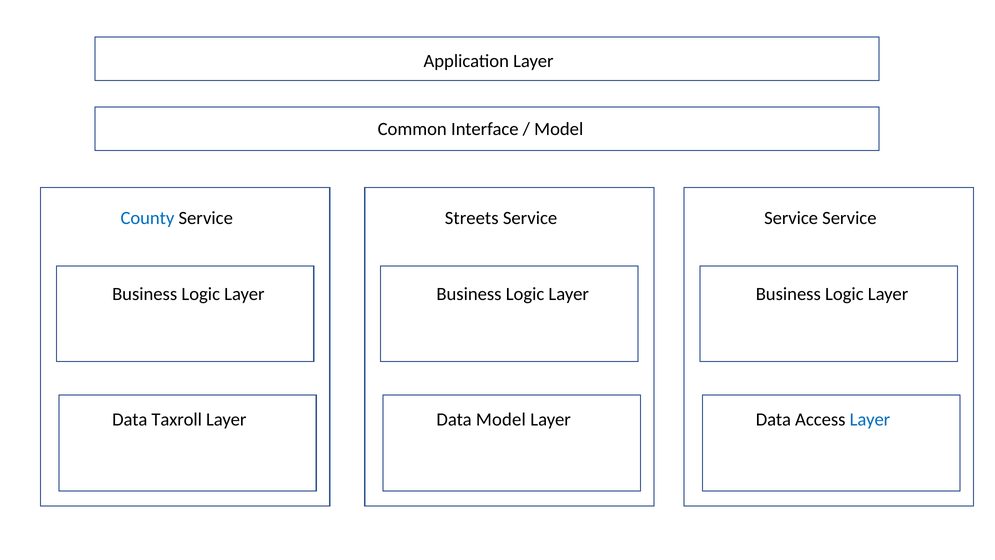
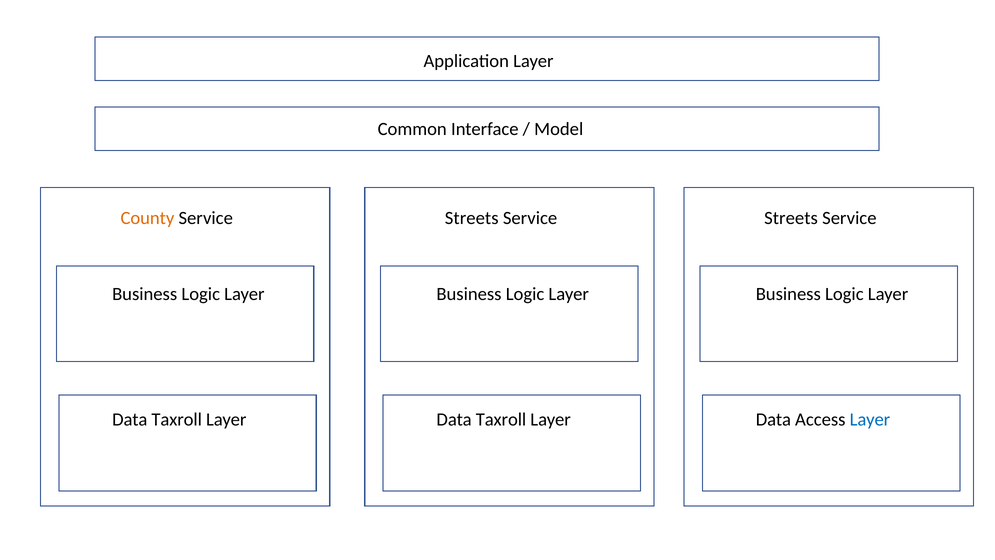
County colour: blue -> orange
Service at (791, 218): Service -> Streets
Model at (501, 420): Model -> Taxroll
